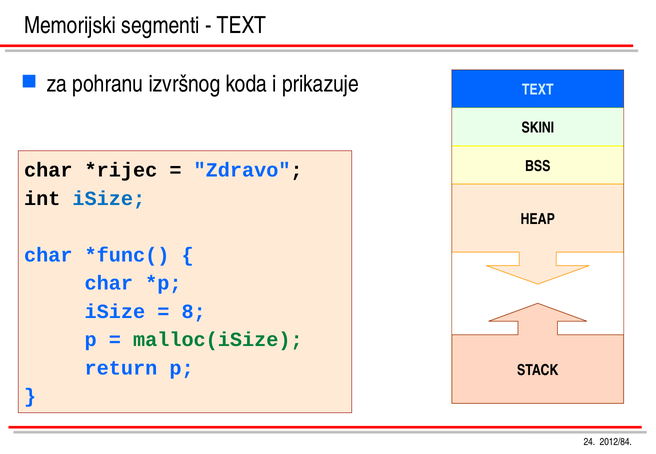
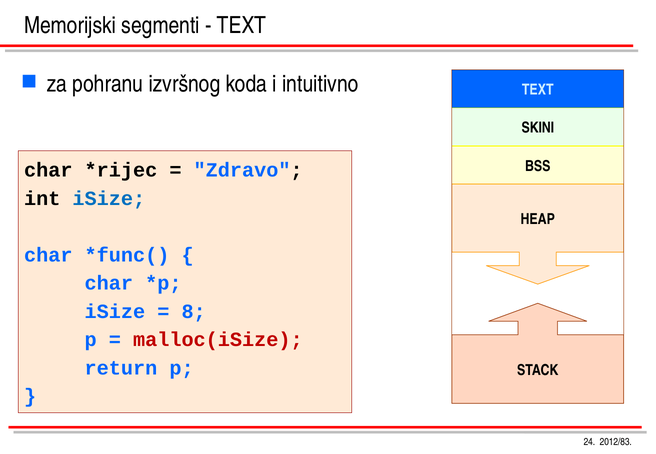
prikazuje: prikazuje -> intuitivno
malloc(iSize colour: green -> red
2012/84: 2012/84 -> 2012/83
